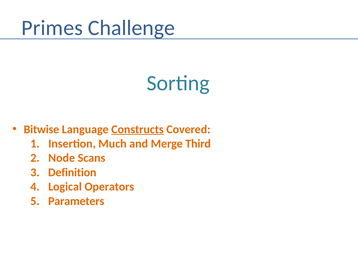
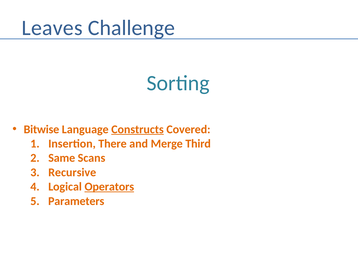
Primes: Primes -> Leaves
Much: Much -> There
Node: Node -> Same
Definition: Definition -> Recursive
Operators underline: none -> present
